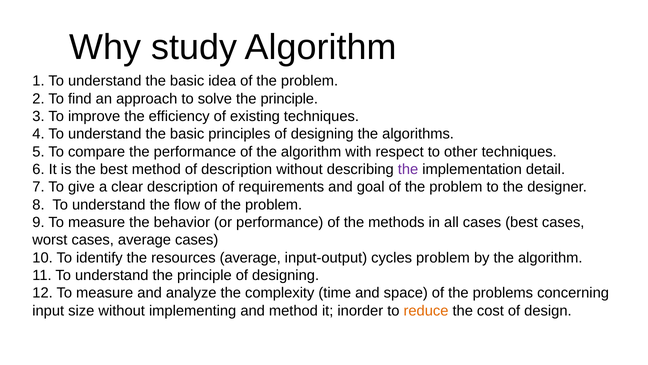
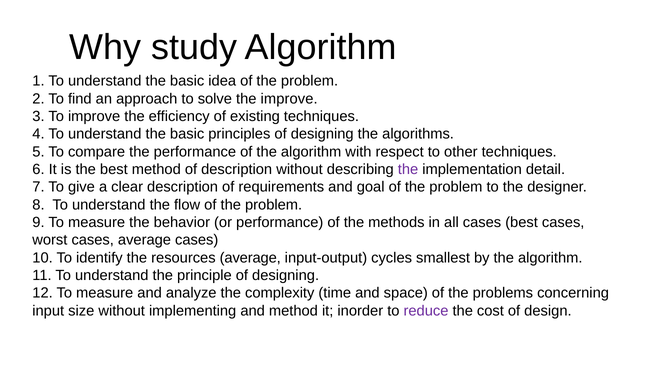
solve the principle: principle -> improve
cycles problem: problem -> smallest
reduce colour: orange -> purple
